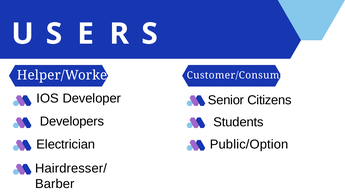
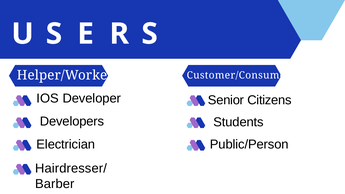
Public/Option: Public/Option -> Public/Person
